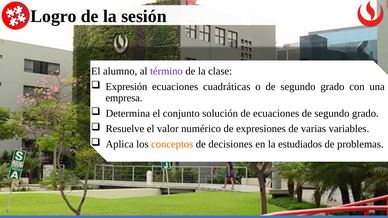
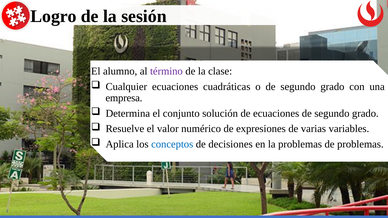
Expresión: Expresión -> Cualquier
conceptos colour: orange -> blue
la estudiados: estudiados -> problemas
